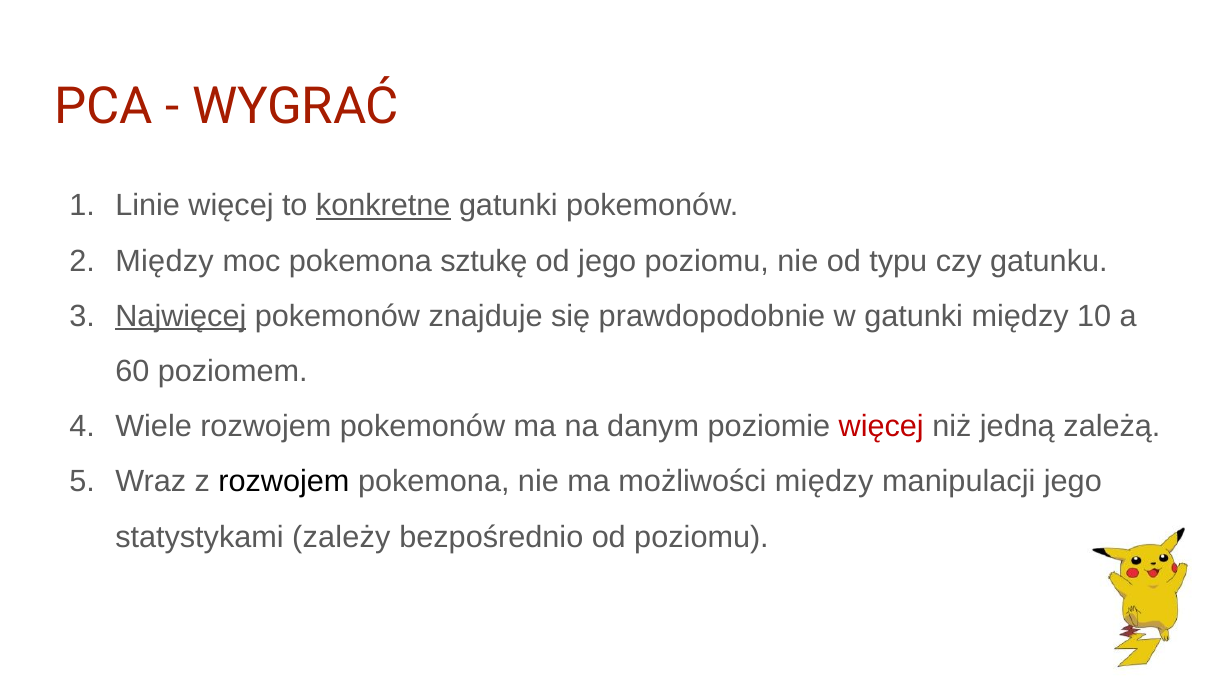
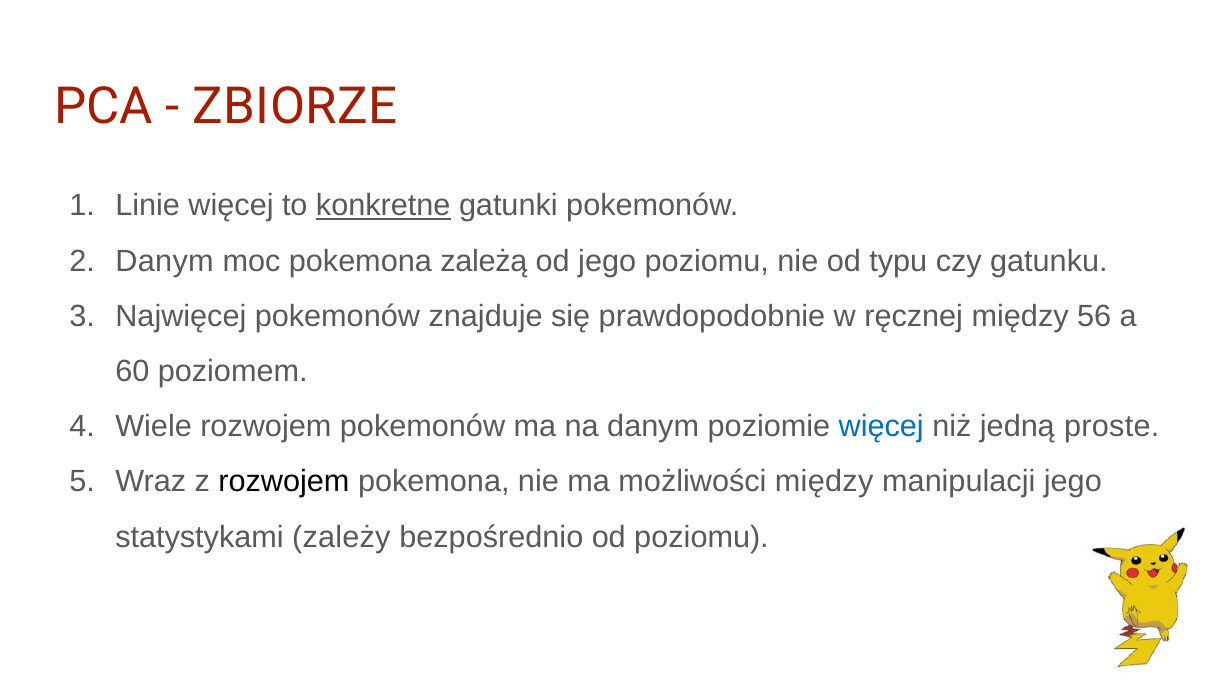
WYGRAĆ: WYGRAĆ -> ZBIORZE
Między at (165, 261): Między -> Danym
sztukę: sztukę -> zależą
Najwięcej underline: present -> none
w gatunki: gatunki -> ręcznej
10: 10 -> 56
więcej at (881, 426) colour: red -> blue
zależą: zależą -> proste
